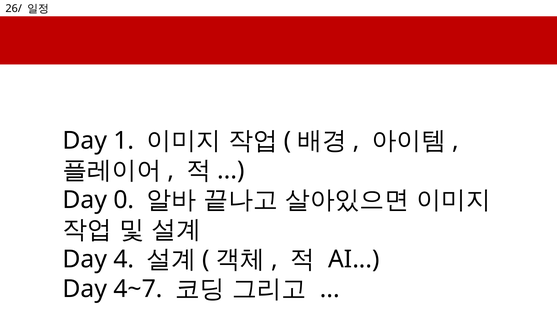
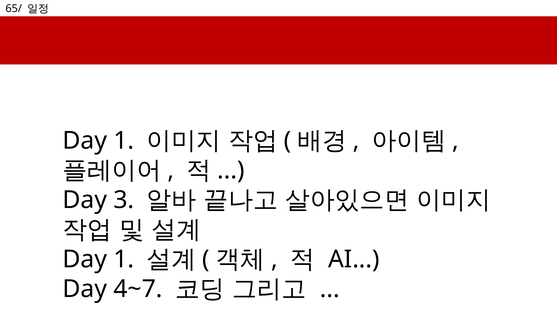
26/: 26/ -> 65/
0: 0 -> 3
4 at (124, 260): 4 -> 1
